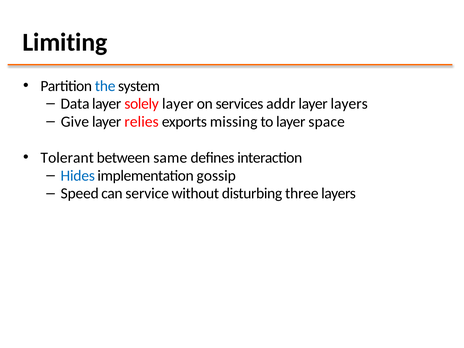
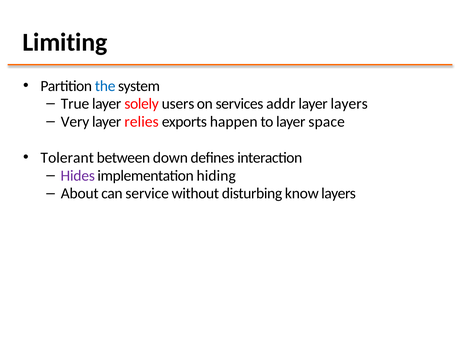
Data: Data -> True
solely layer: layer -> users
Give: Give -> Very
missing: missing -> happen
same: same -> down
Hides colour: blue -> purple
gossip: gossip -> hiding
Speed: Speed -> About
three: three -> know
